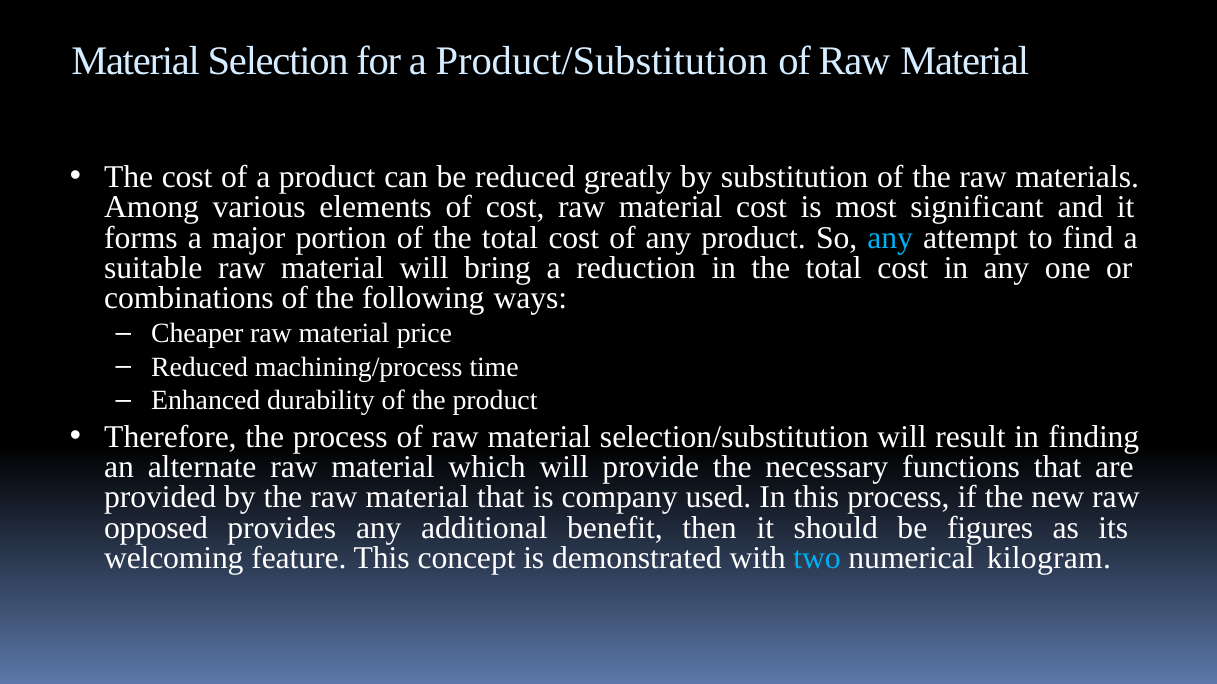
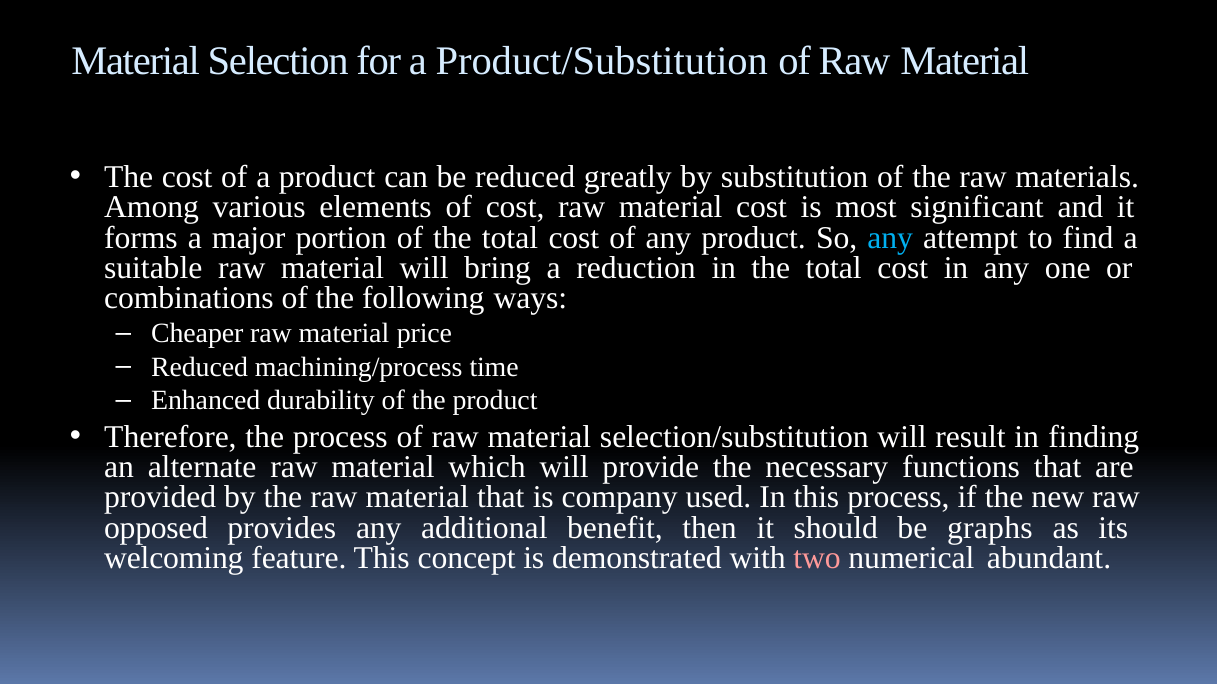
figures: figures -> graphs
two colour: light blue -> pink
kilogram: kilogram -> abundant
